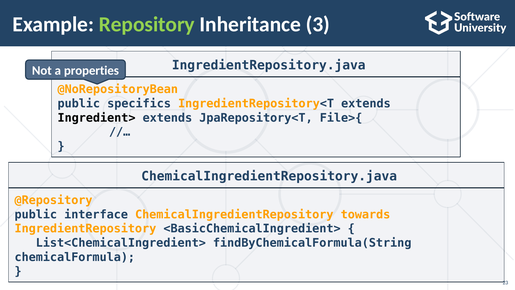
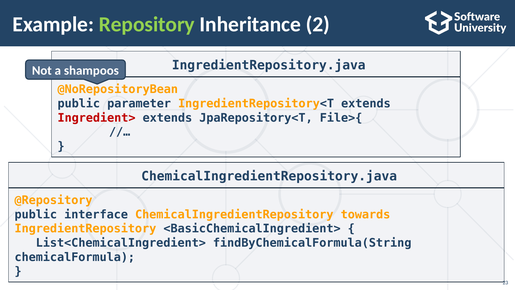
3: 3 -> 2
properties: properties -> shampoos
specifics: specifics -> parameter
Ingredient> colour: black -> red
